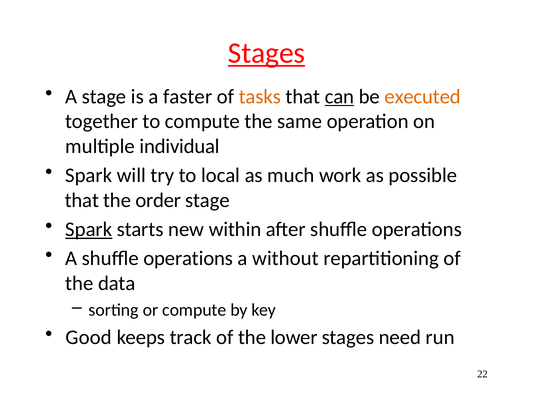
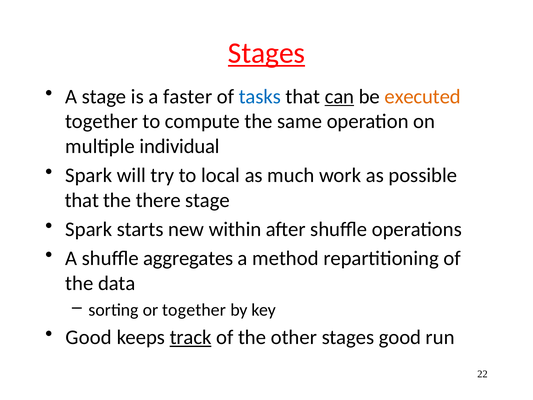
tasks colour: orange -> blue
order: order -> there
Spark at (89, 229) underline: present -> none
A shuffle operations: operations -> aggregates
without: without -> method
or compute: compute -> together
track underline: none -> present
lower: lower -> other
stages need: need -> good
